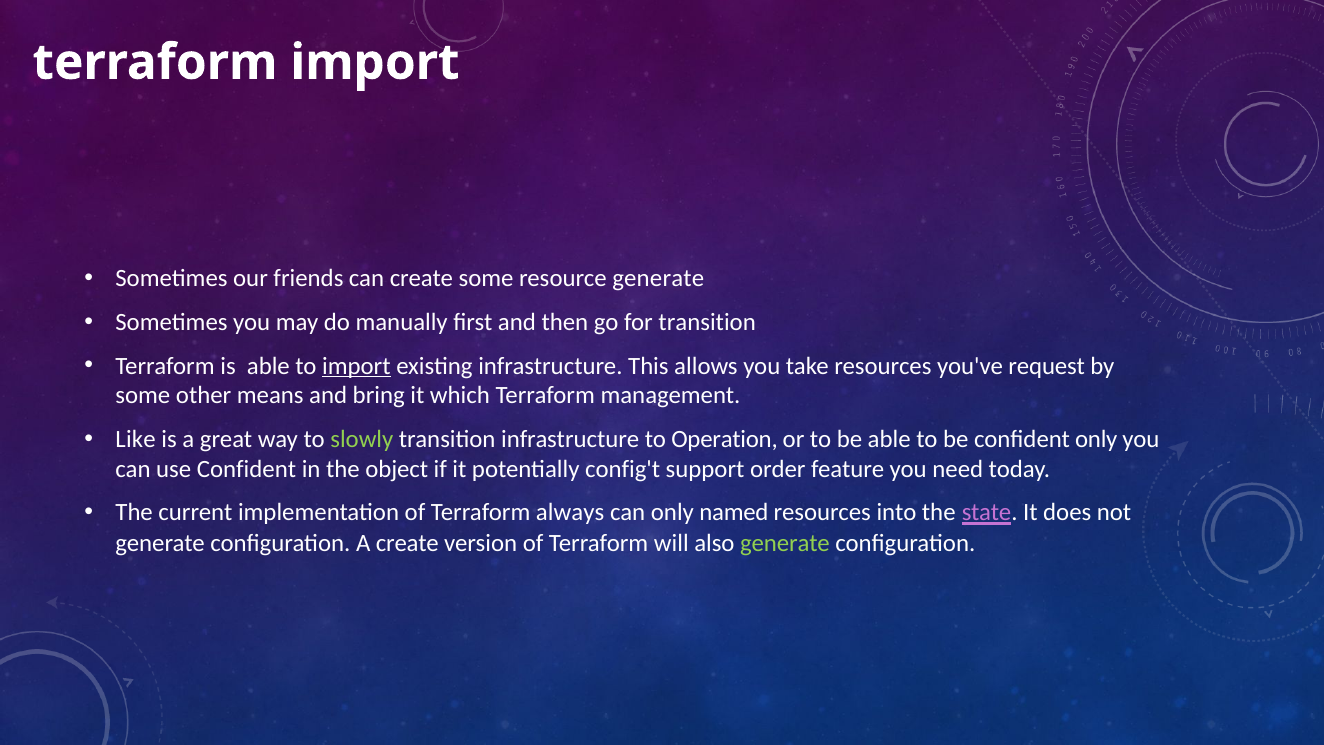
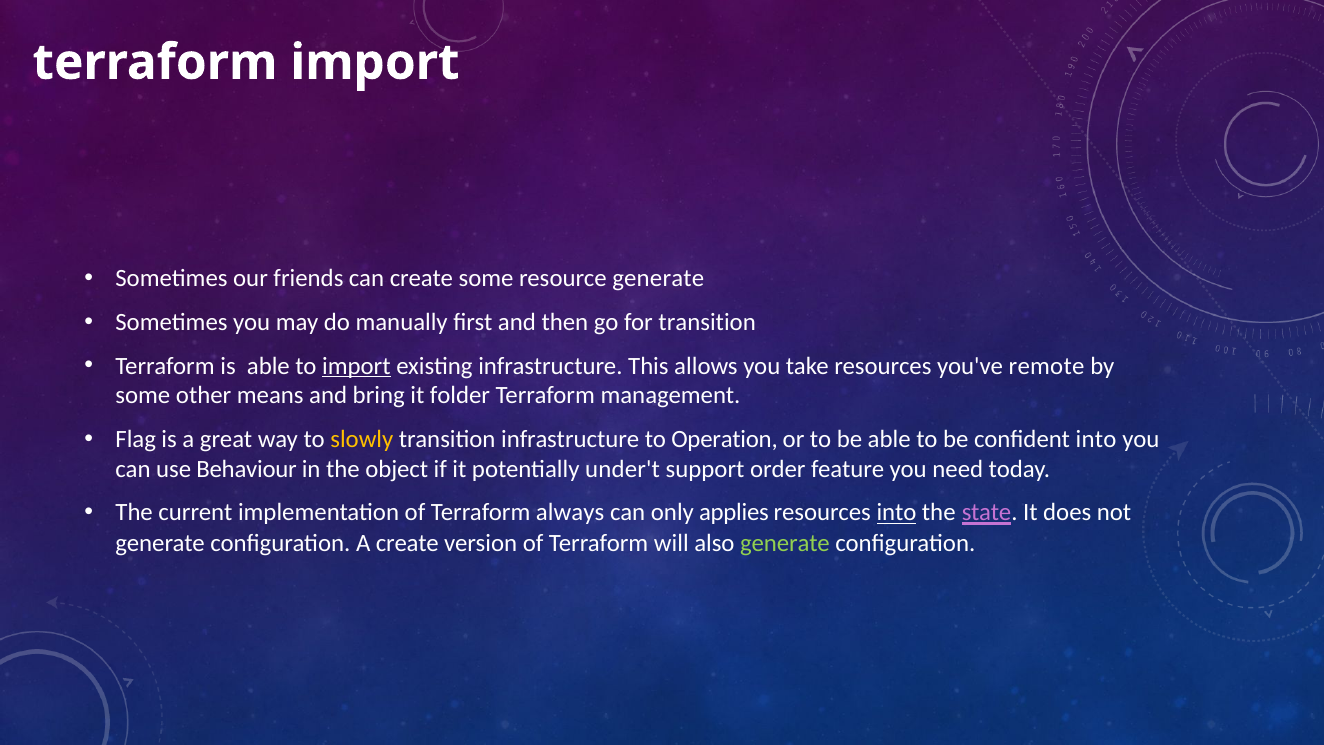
request: request -> remote
which: which -> folder
Like: Like -> Flag
slowly colour: light green -> yellow
confident only: only -> into
use Confident: Confident -> Behaviour
config't: config't -> under't
named: named -> applies
into at (896, 512) underline: none -> present
